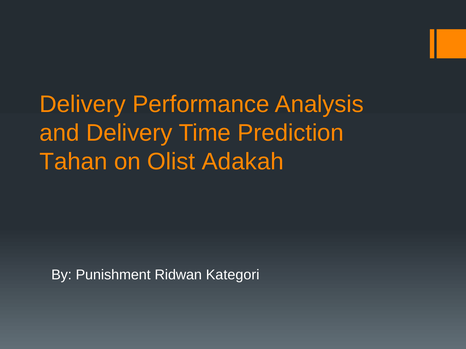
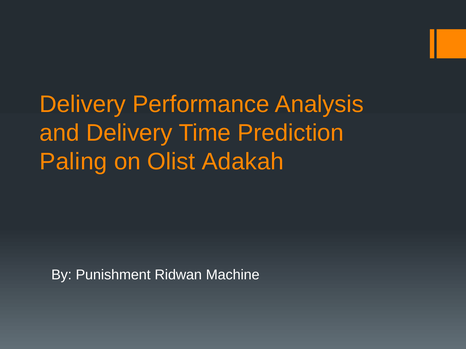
Tahan: Tahan -> Paling
Kategori: Kategori -> Machine
